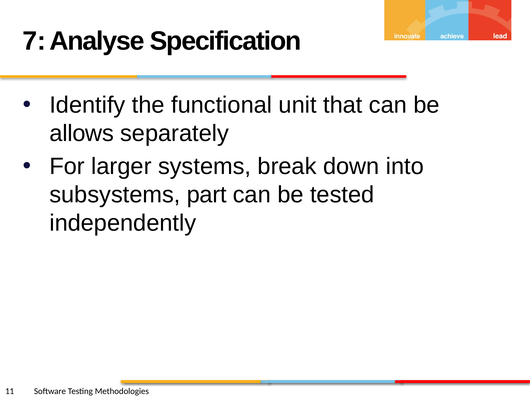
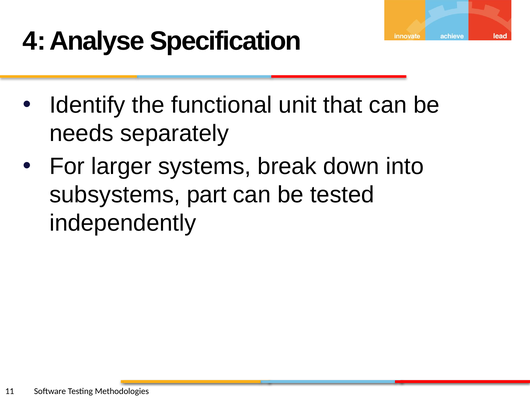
7: 7 -> 4
allows: allows -> needs
